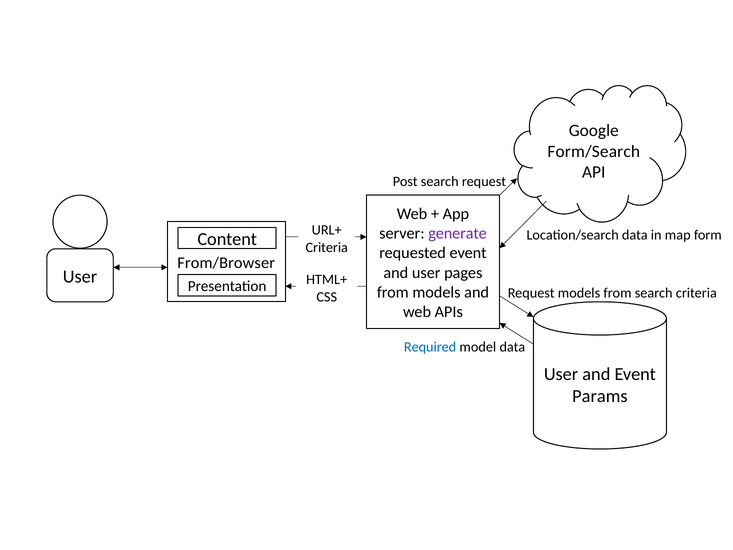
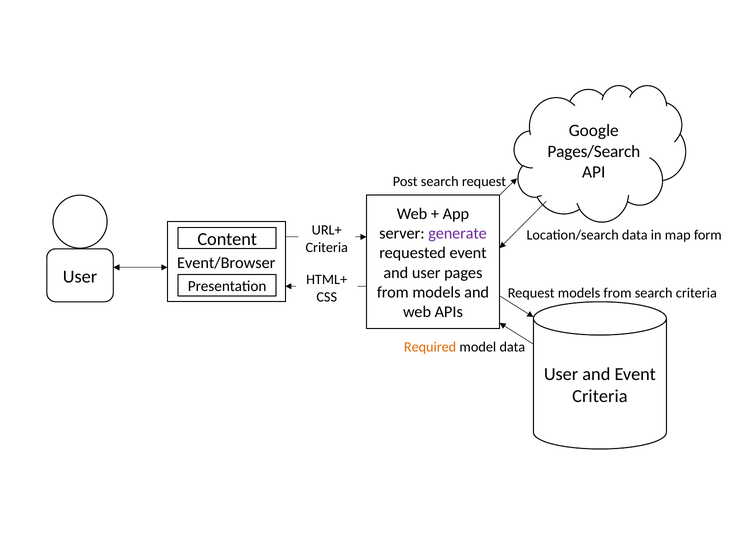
Form/Search: Form/Search -> Pages/Search
From/Browser: From/Browser -> Event/Browser
Required colour: blue -> orange
Params at (600, 396): Params -> Criteria
